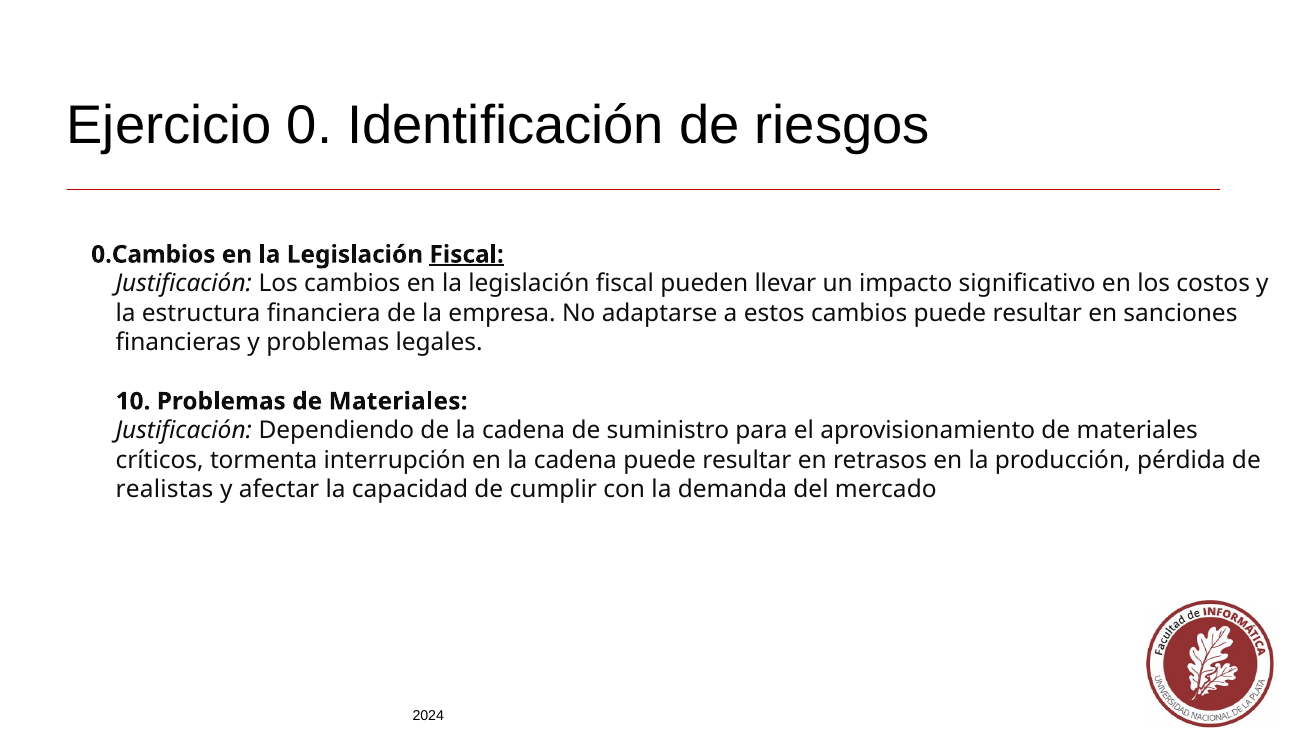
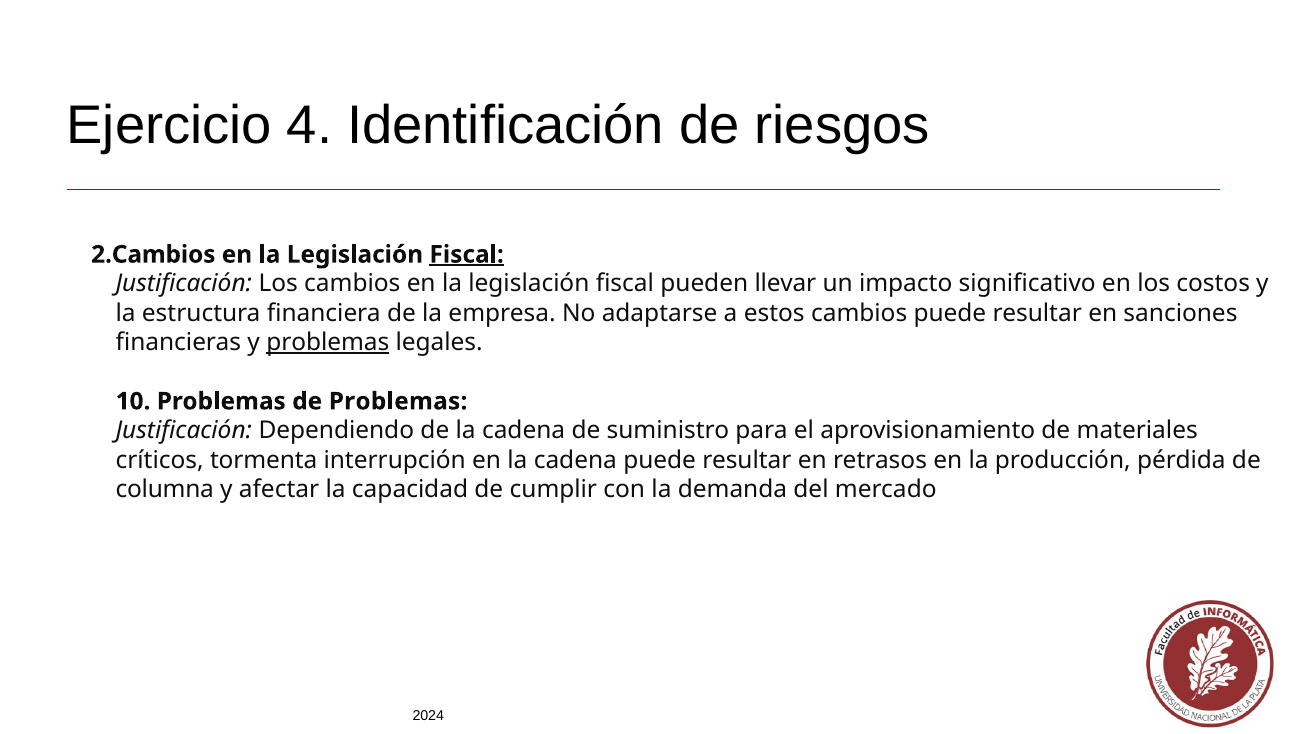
0: 0 -> 4
0.Cambios: 0.Cambios -> 2.Cambios
problemas at (328, 343) underline: none -> present
Problemas de Materiales: Materiales -> Problemas
realistas: realistas -> columna
